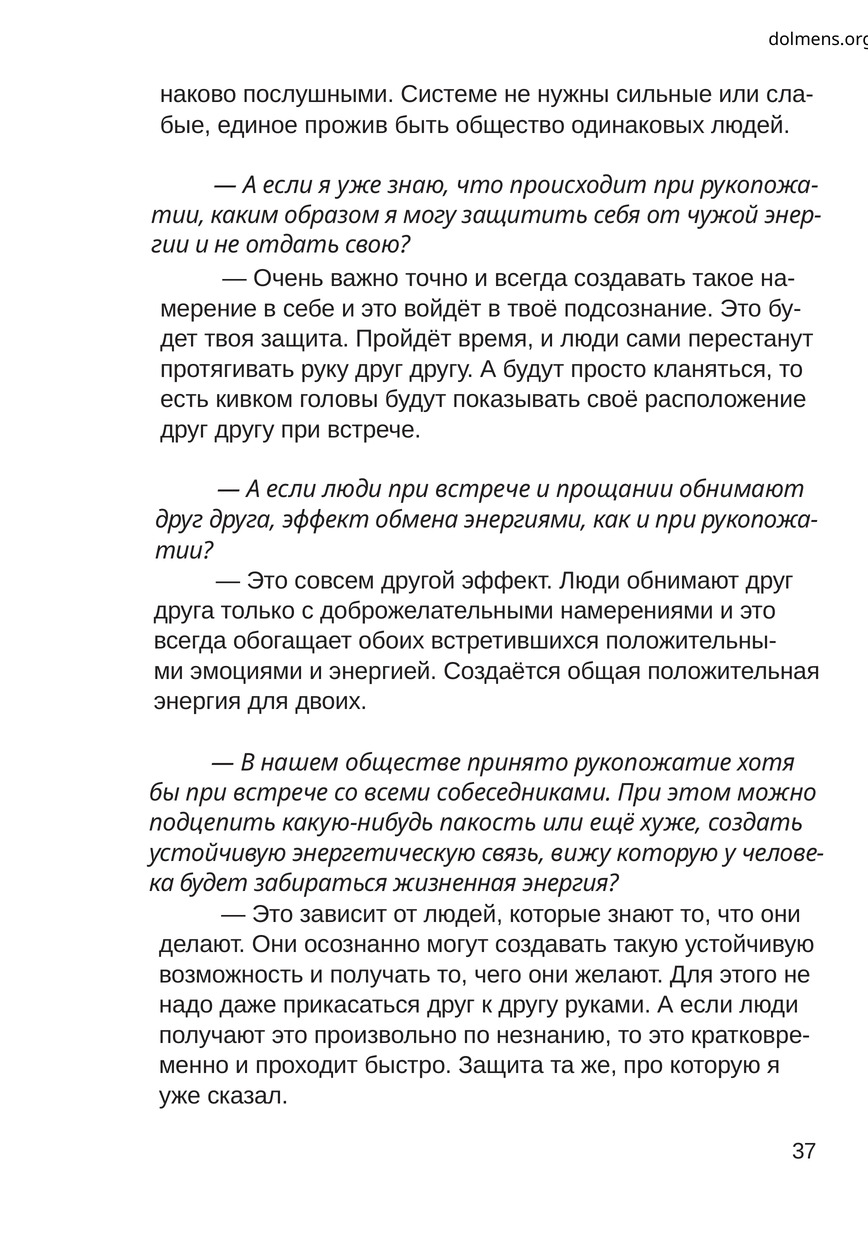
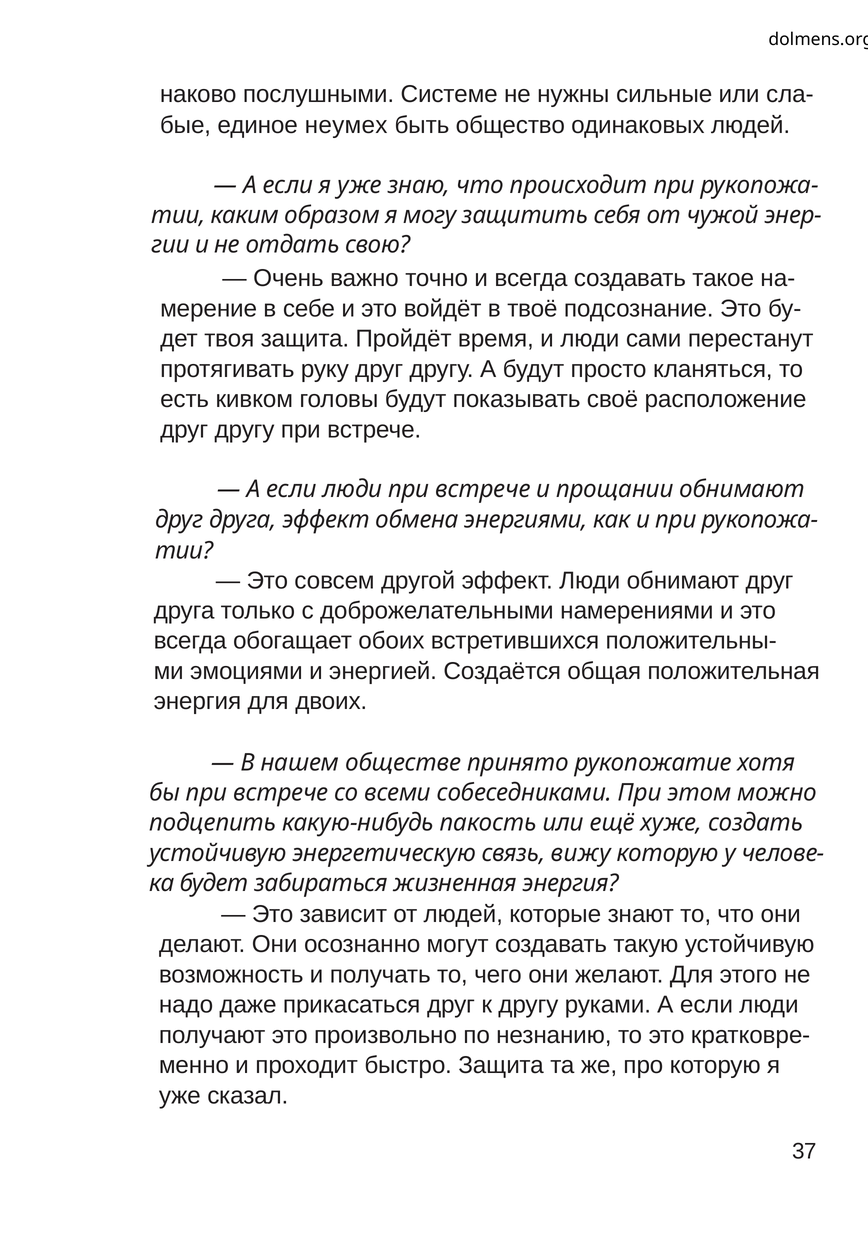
прожив: прожив -> неумех
